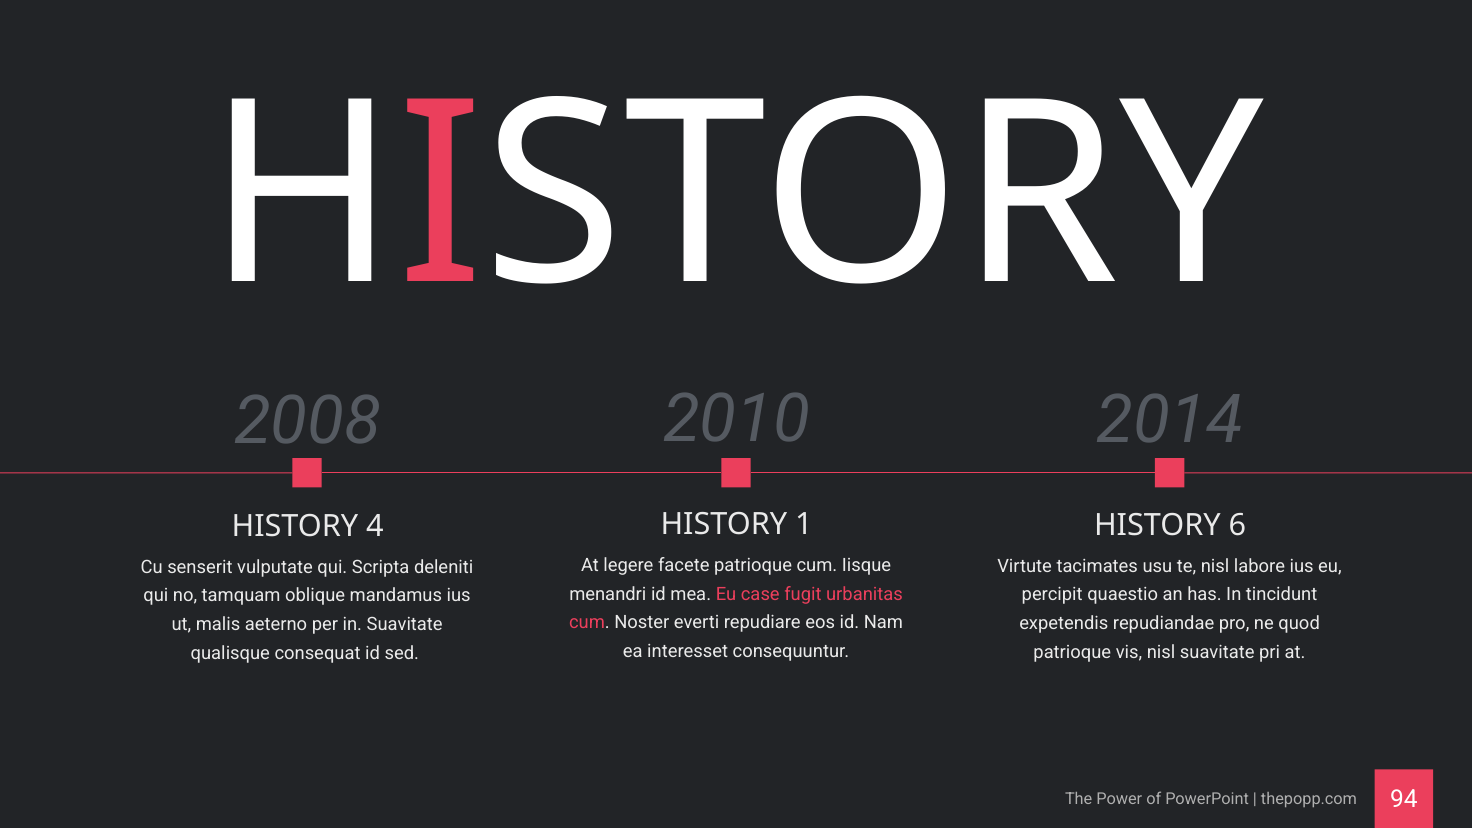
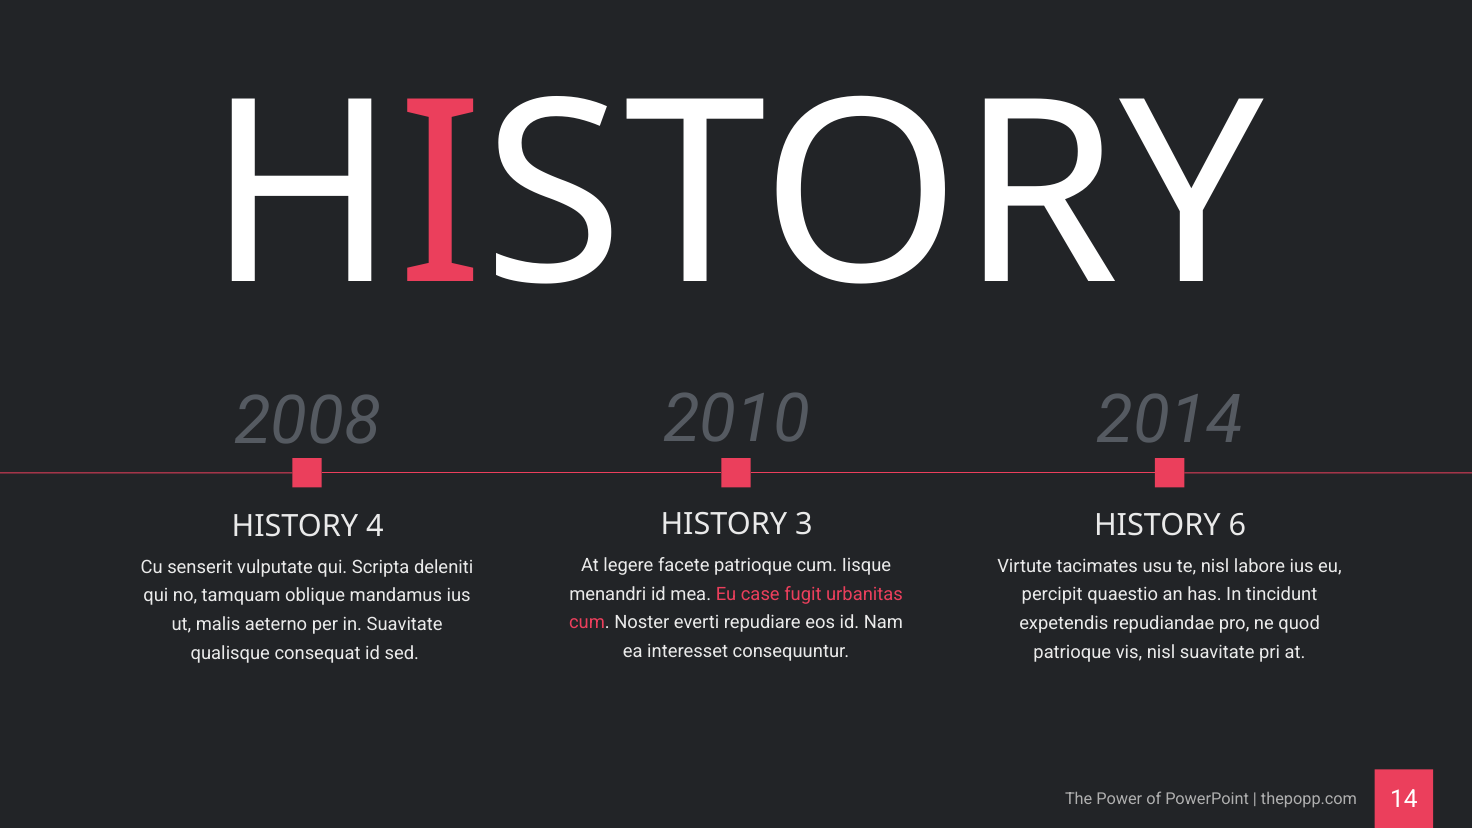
1: 1 -> 3
94: 94 -> 14
